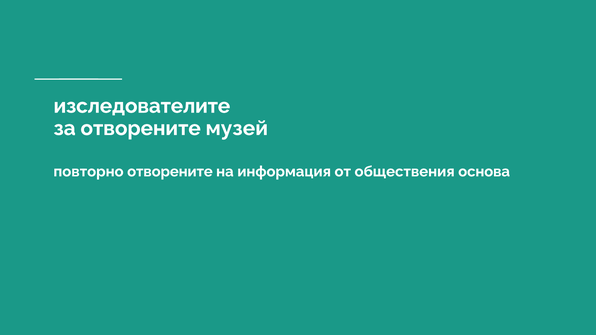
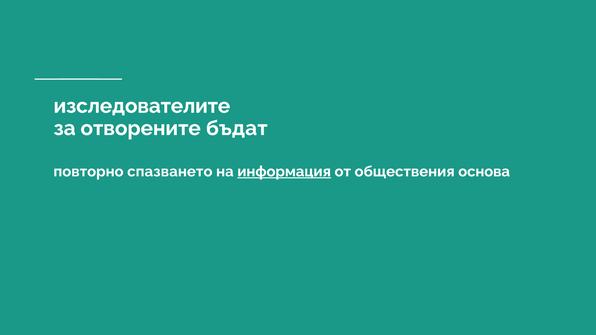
музей: музей -> бъдат
повторно отворените: отворените -> спазването
информация underline: none -> present
